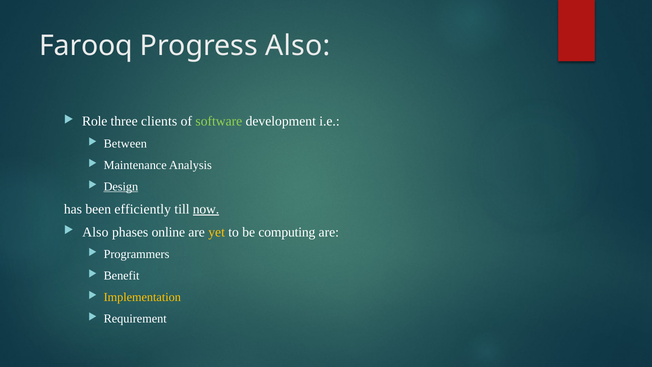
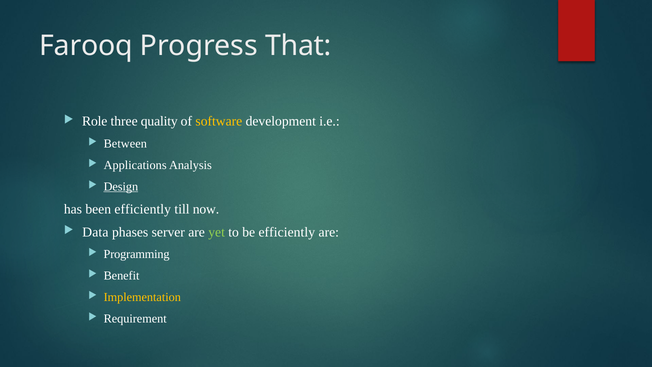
Progress Also: Also -> That
clients: clients -> quality
software colour: light green -> yellow
Maintenance: Maintenance -> Applications
now underline: present -> none
Also at (95, 232): Also -> Data
online: online -> server
yet colour: yellow -> light green
be computing: computing -> efficiently
Programmers: Programmers -> Programming
